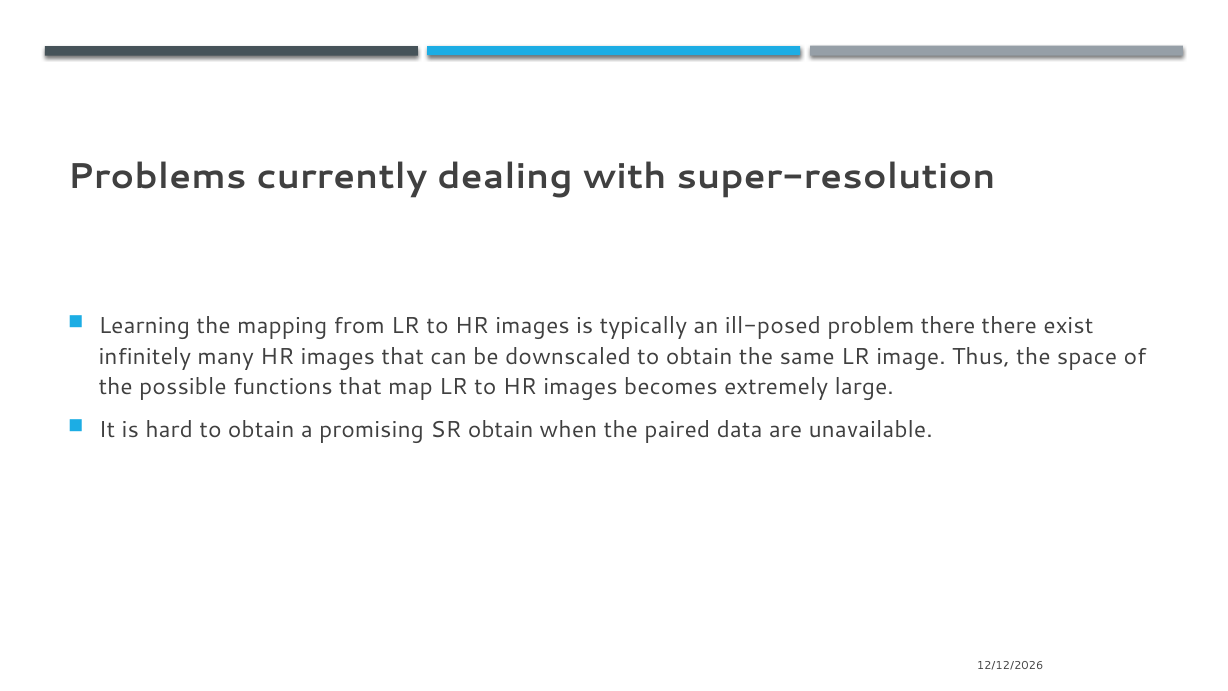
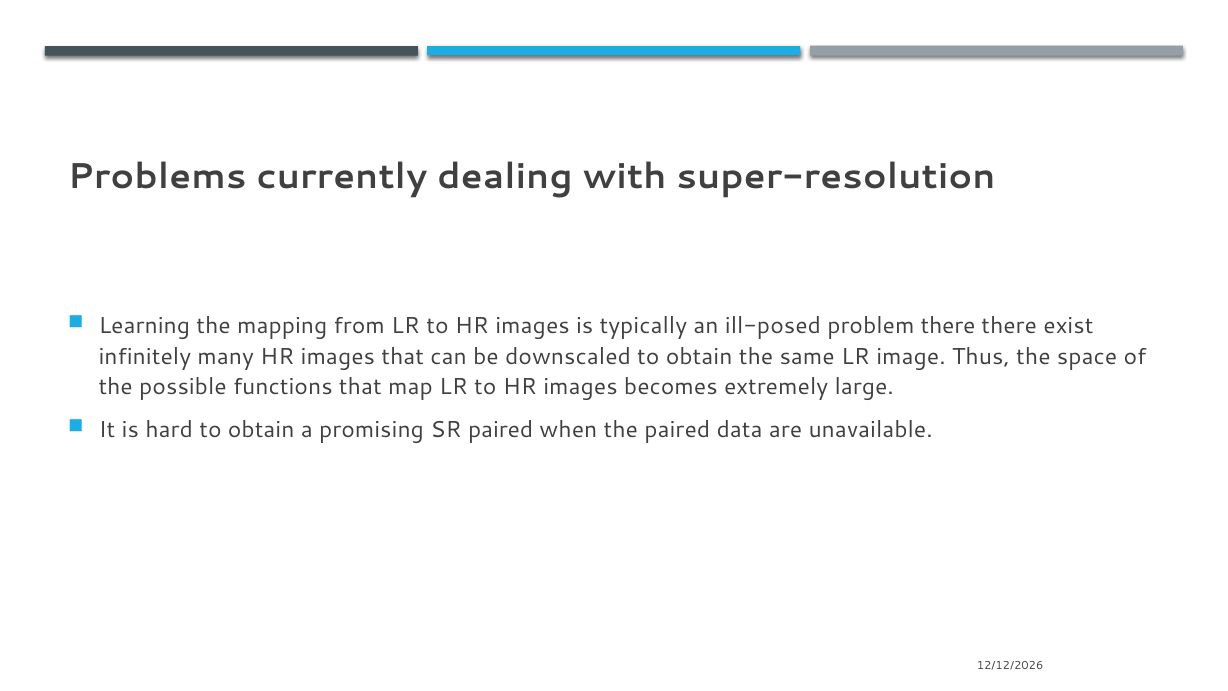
SR obtain: obtain -> paired
